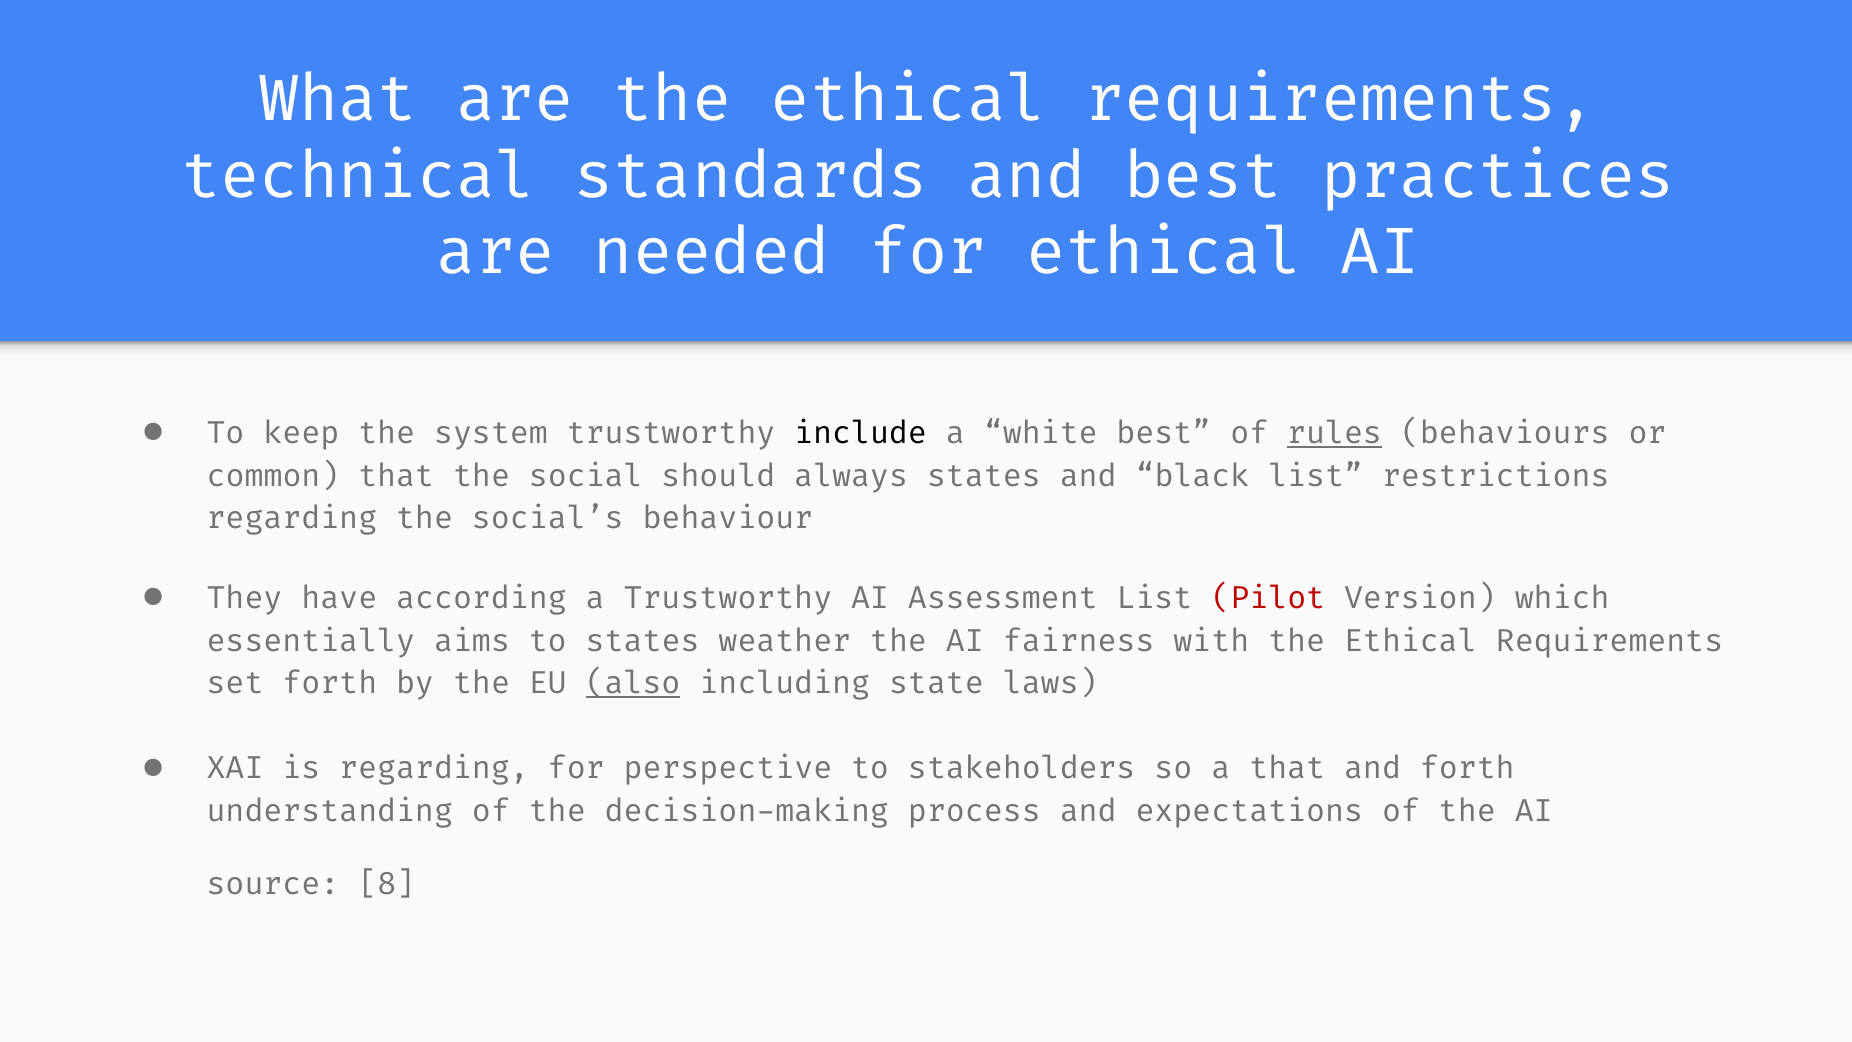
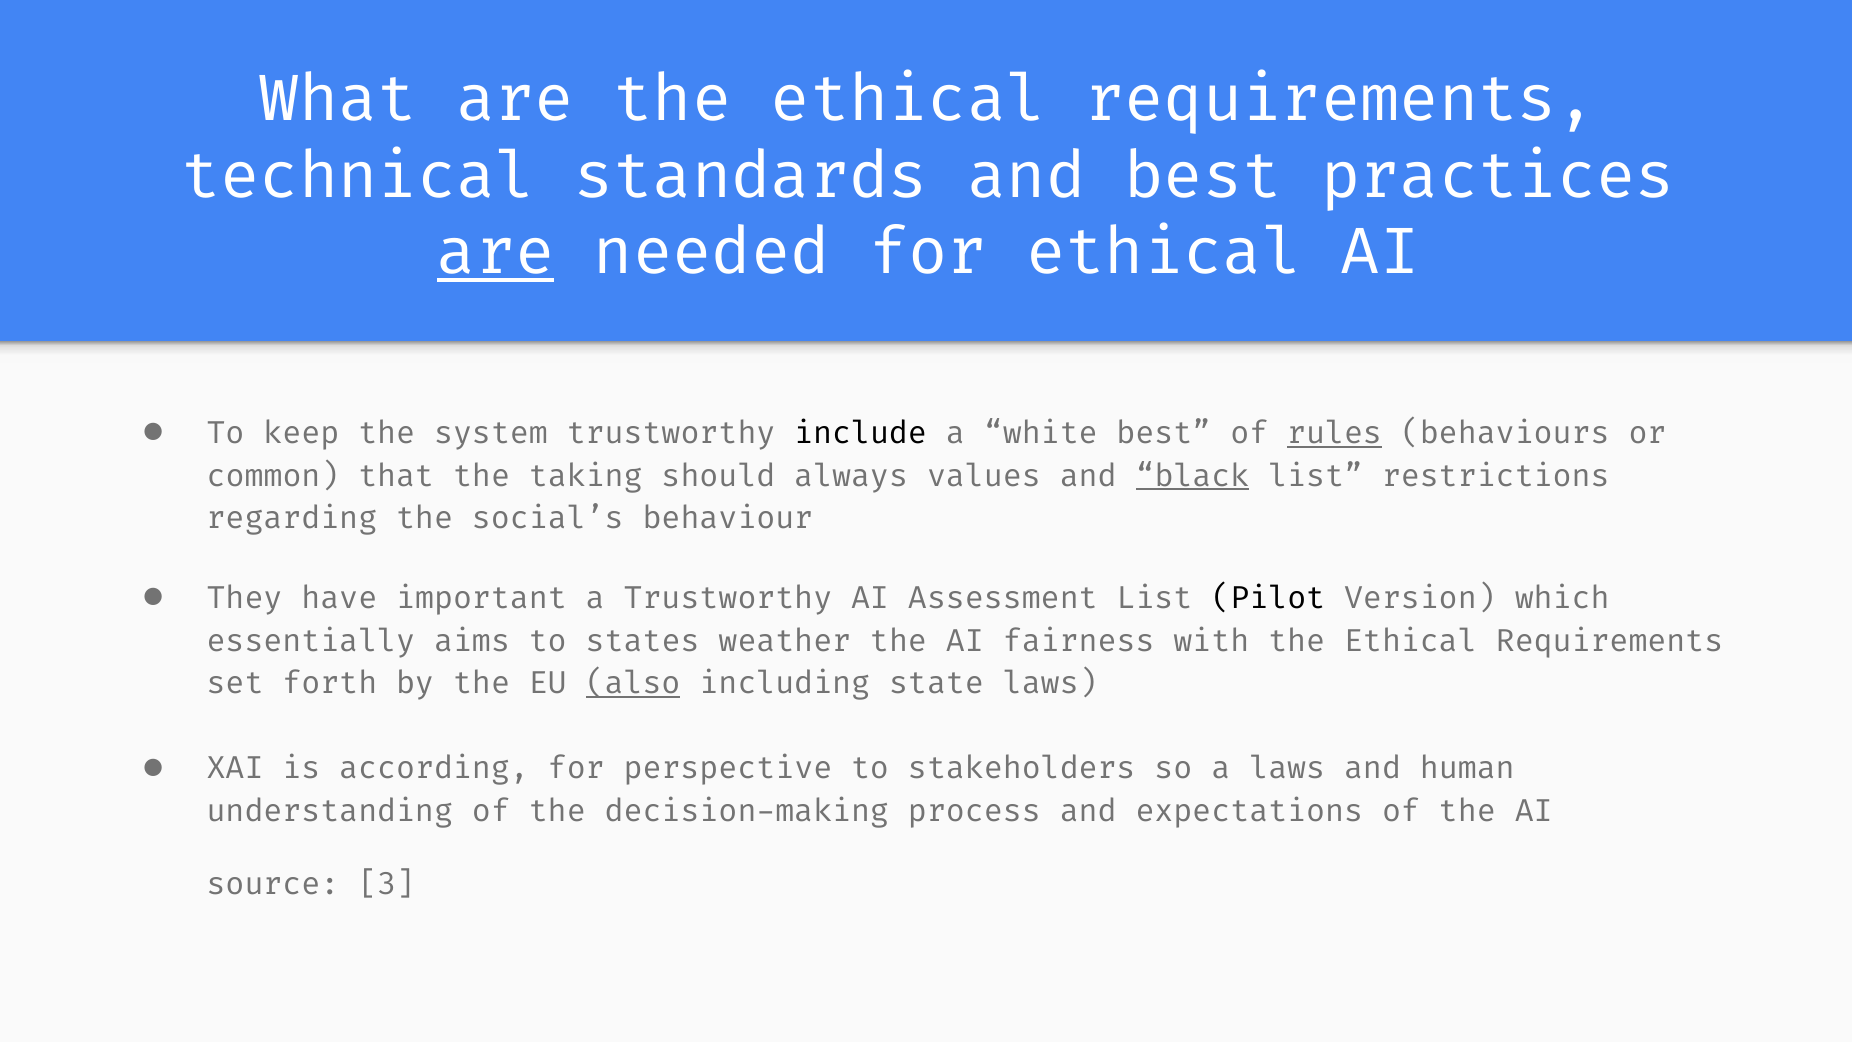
are at (496, 253) underline: none -> present
social: social -> taking
always states: states -> values
black underline: none -> present
according: according -> important
Pilot colour: red -> black
is regarding: regarding -> according
a that: that -> laws
and forth: forth -> human
8: 8 -> 3
